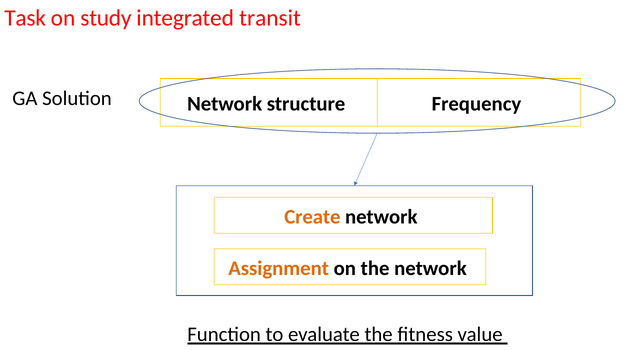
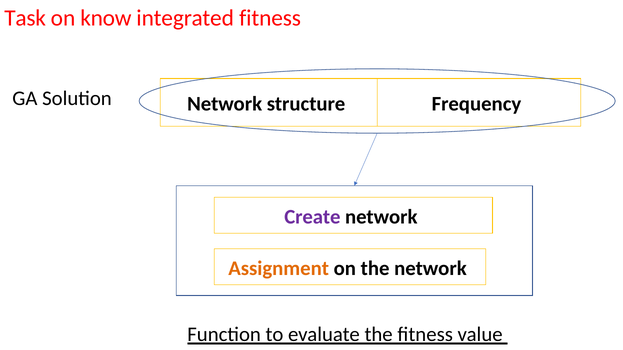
study: study -> know
integrated transit: transit -> fitness
Create colour: orange -> purple
